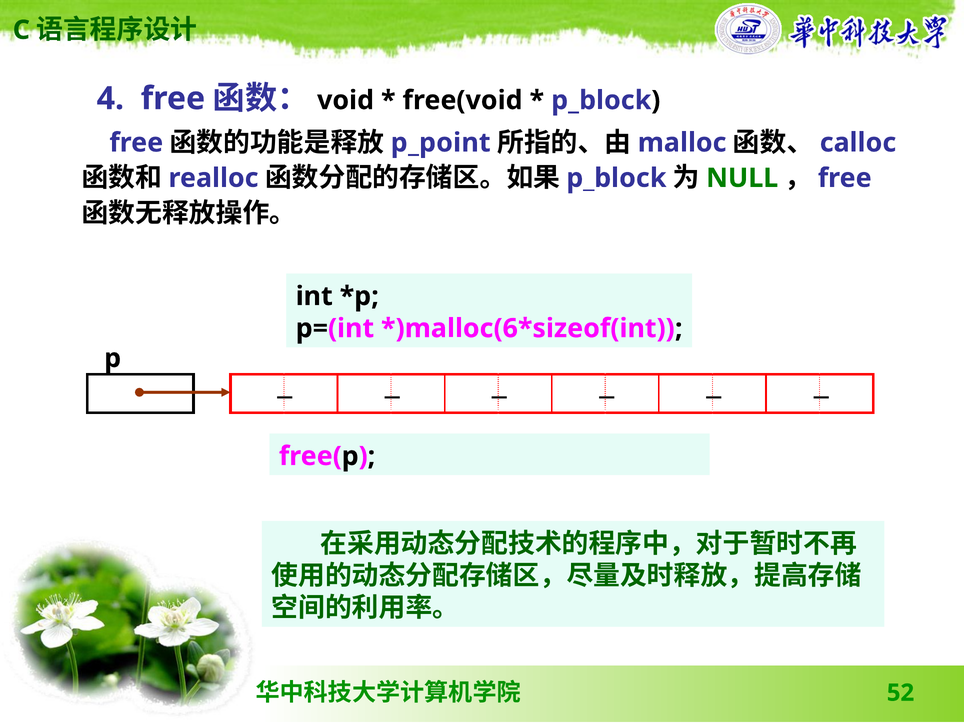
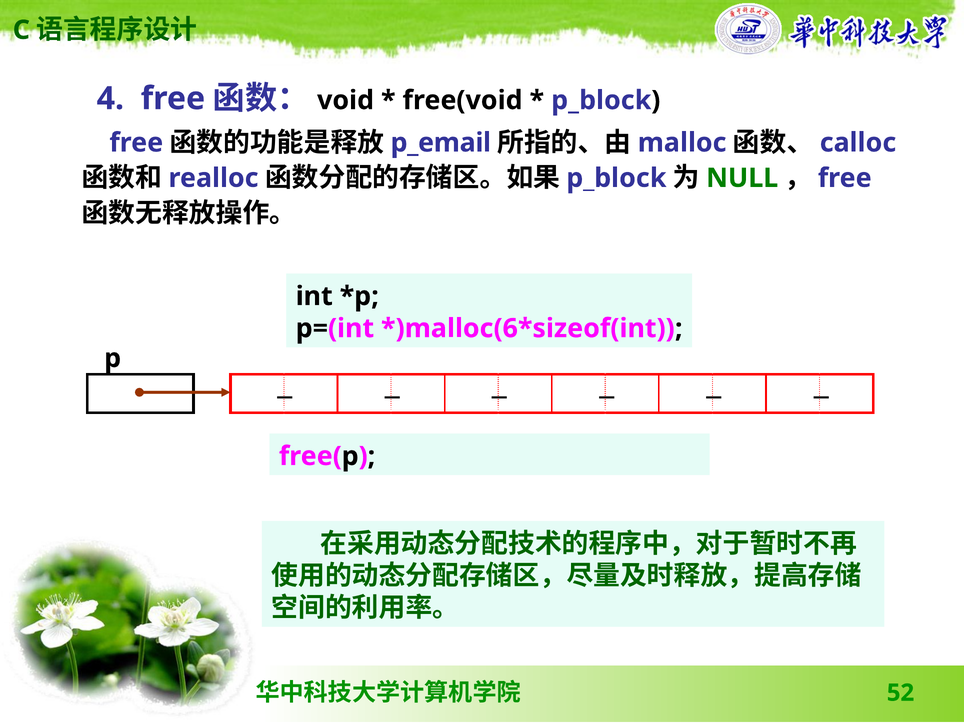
p_point: p_point -> p_email
